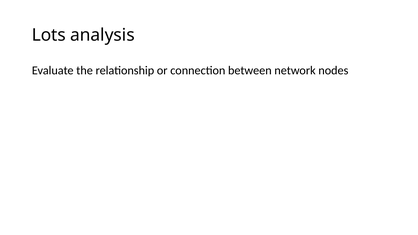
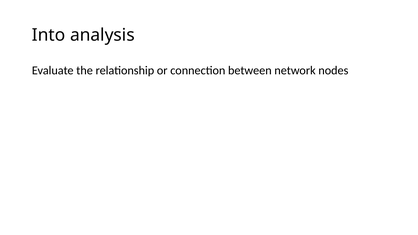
Lots: Lots -> Into
